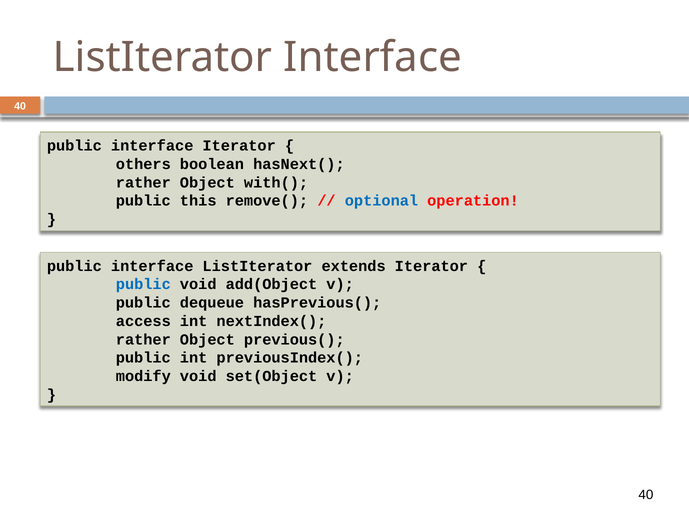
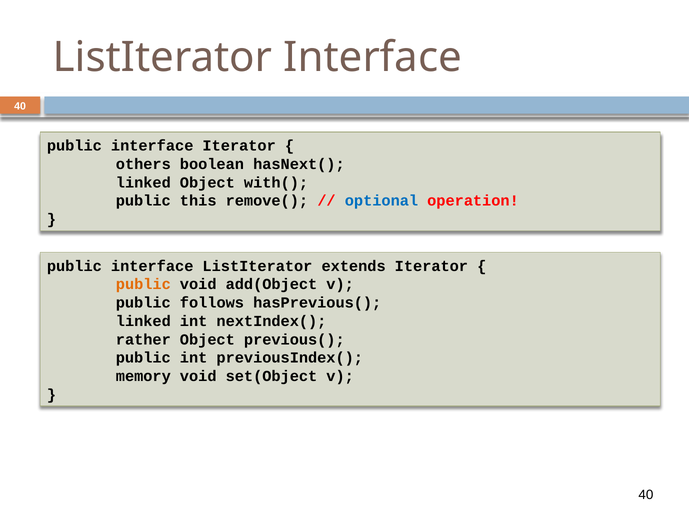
rather at (143, 182): rather -> linked
public at (143, 284) colour: blue -> orange
dequeue: dequeue -> follows
access at (143, 321): access -> linked
modify: modify -> memory
